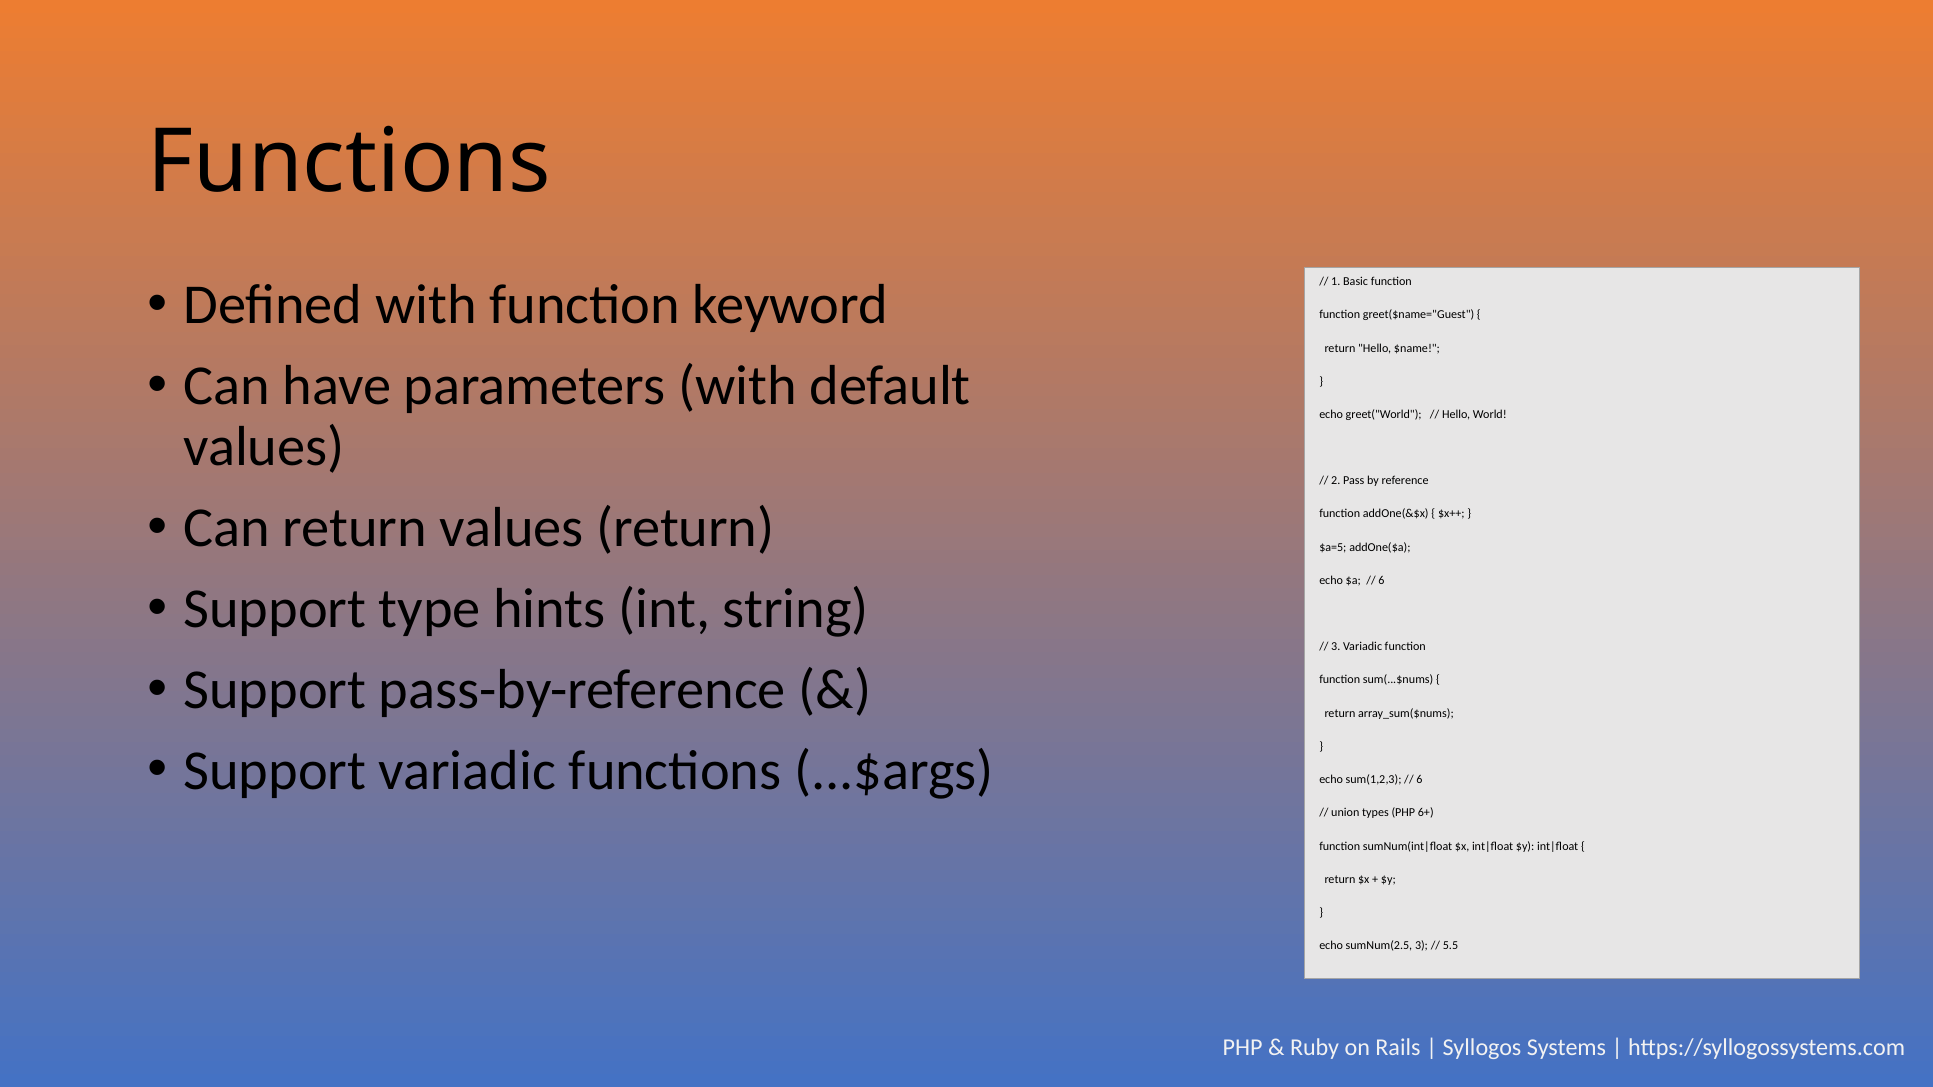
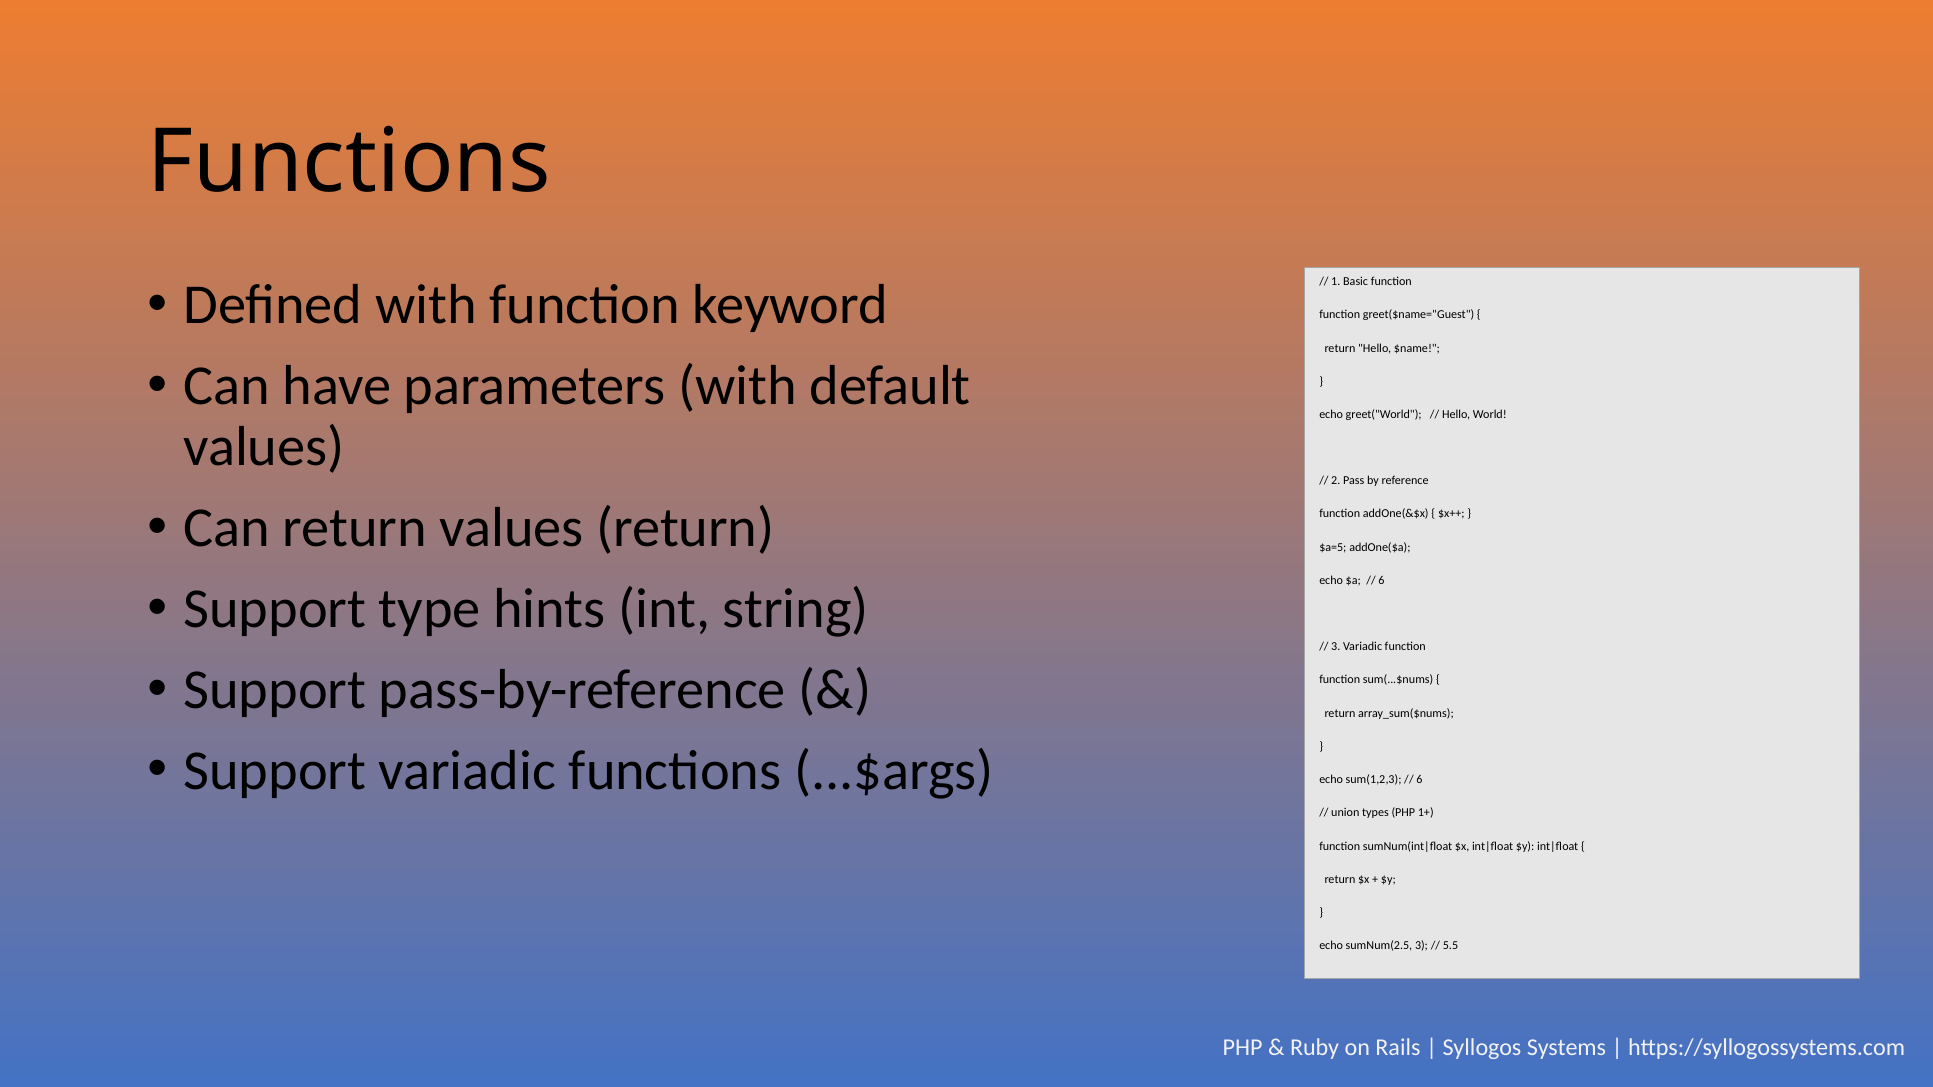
6+: 6+ -> 1+
